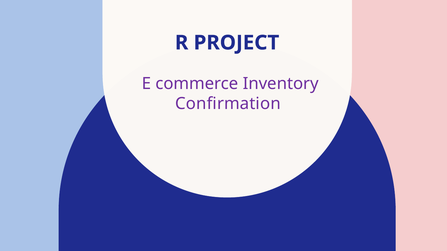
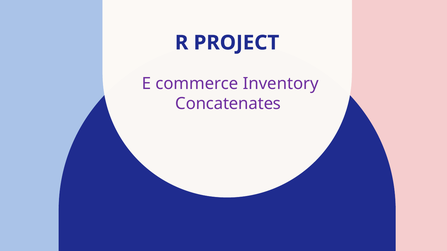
Confirmation: Confirmation -> Concatenates
